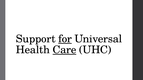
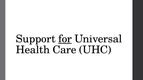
Care underline: present -> none
